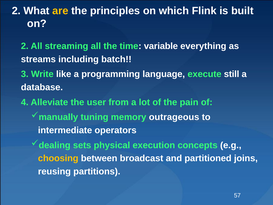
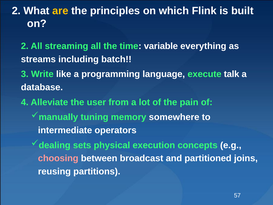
still: still -> talk
outrageous: outrageous -> somewhere
choosing colour: yellow -> pink
